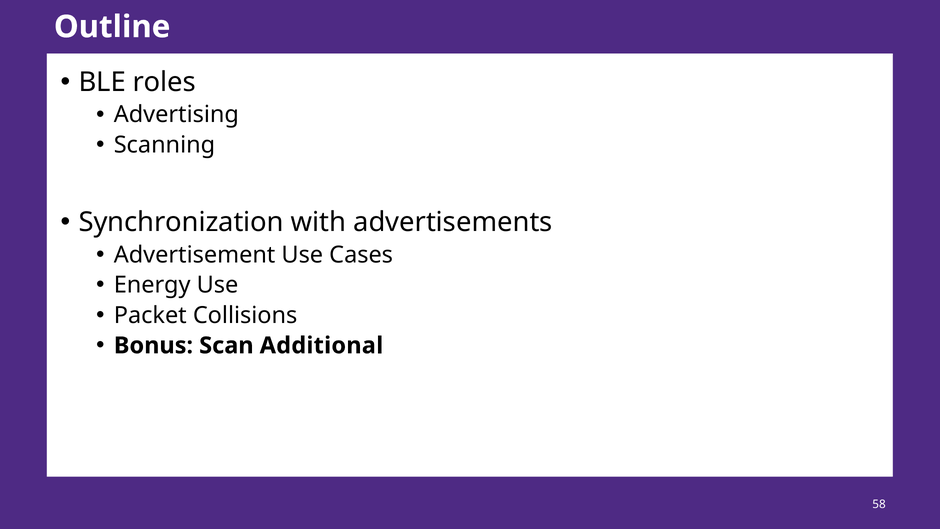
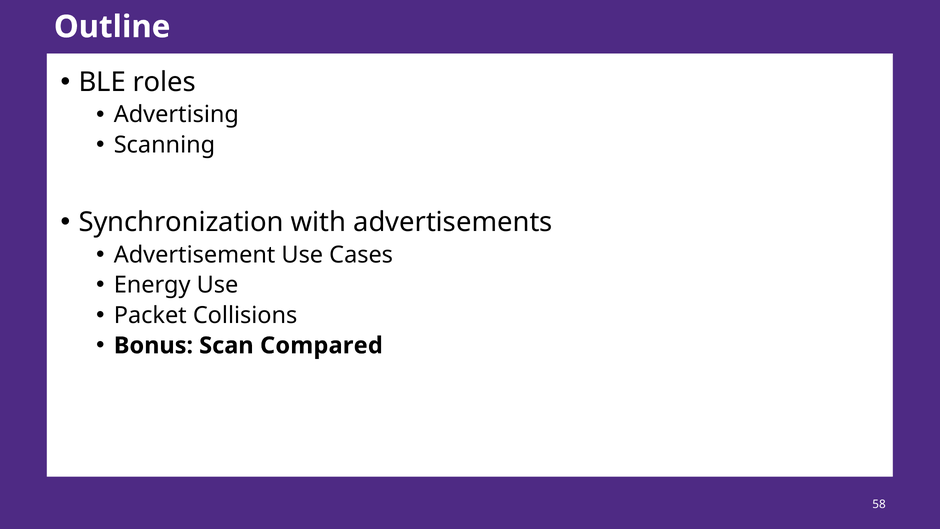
Additional: Additional -> Compared
